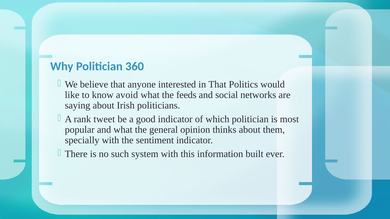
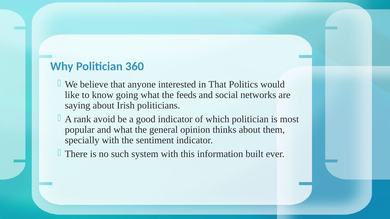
avoid: avoid -> going
tweet: tweet -> avoid
